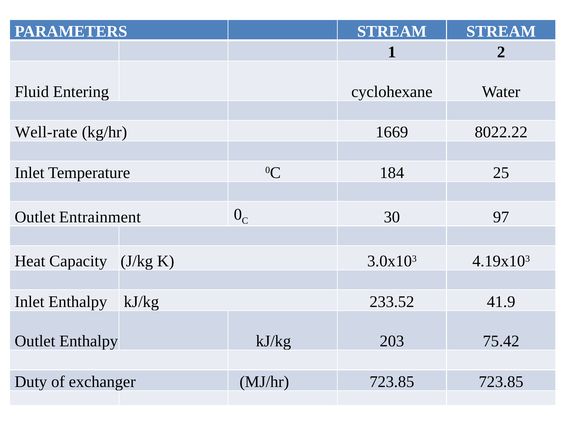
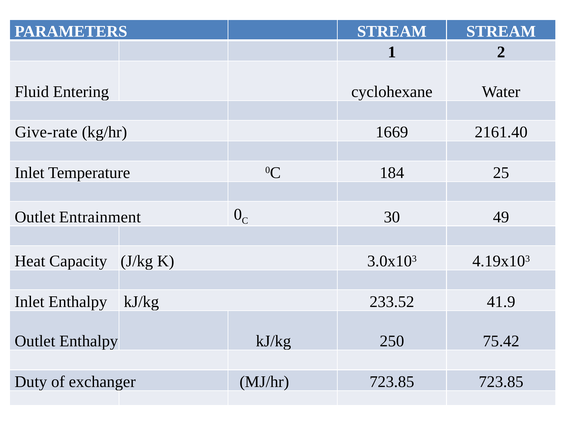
Well-rate: Well-rate -> Give-rate
8022.22: 8022.22 -> 2161.40
97: 97 -> 49
203: 203 -> 250
